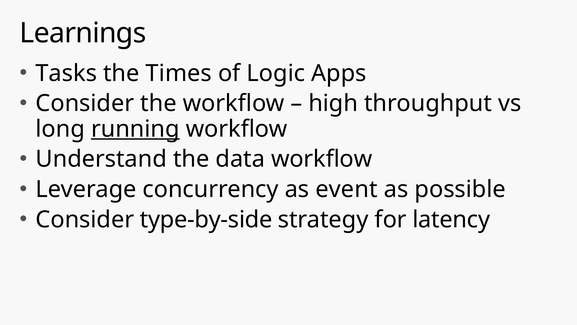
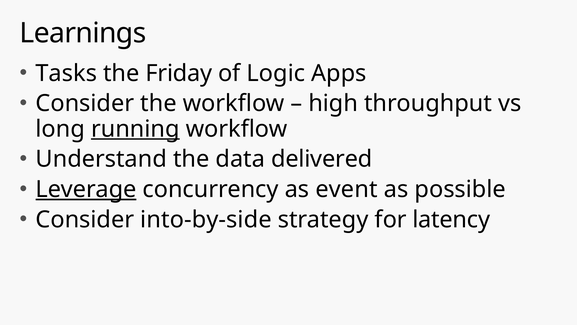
Times: Times -> Friday
data workflow: workflow -> delivered
Leverage underline: none -> present
type-by-side: type-by-side -> into-by-side
